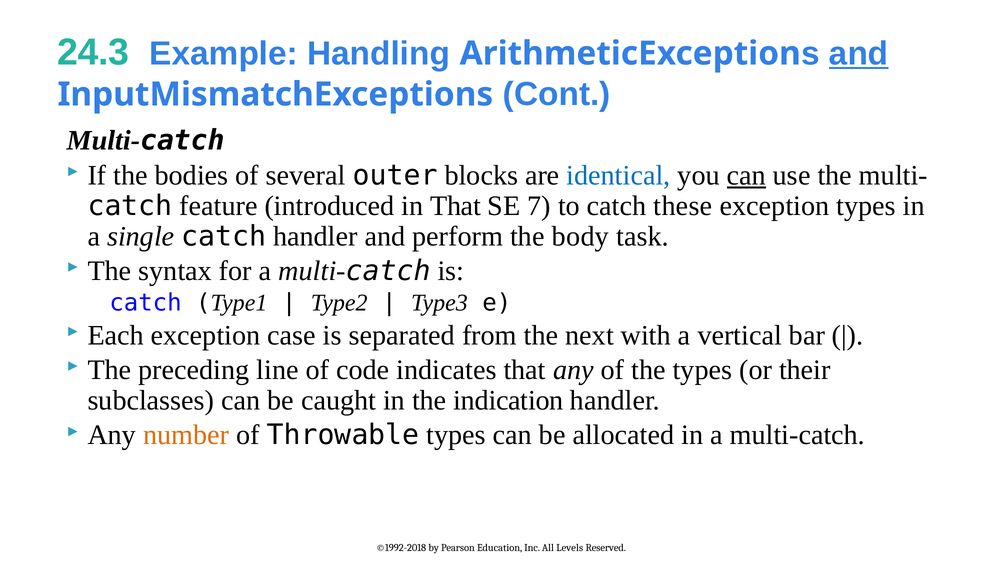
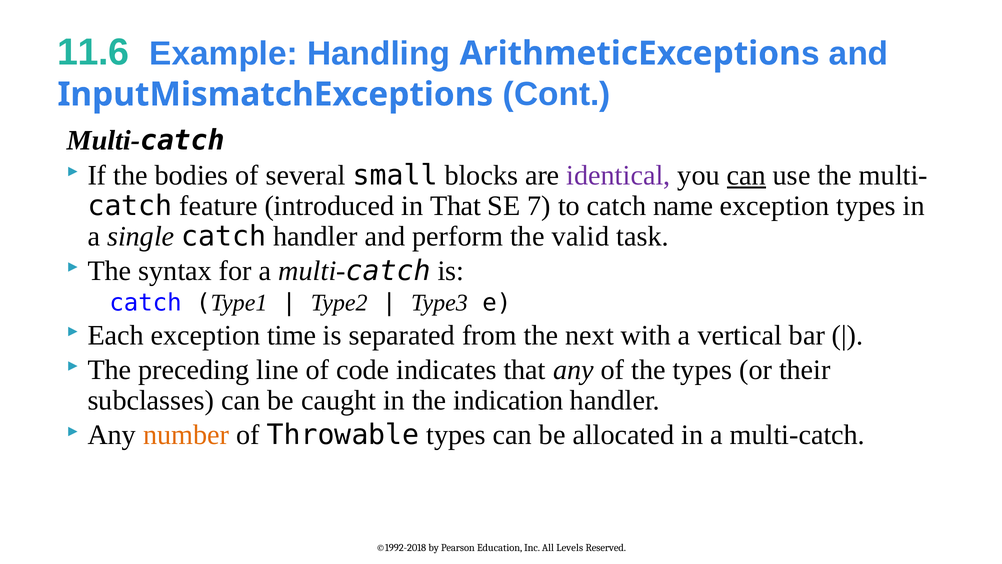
24.3: 24.3 -> 11.6
and at (859, 53) underline: present -> none
outer: outer -> small
identical colour: blue -> purple
these: these -> name
body: body -> valid
case: case -> time
